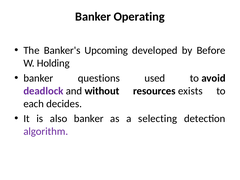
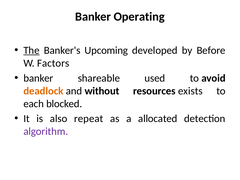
The underline: none -> present
Holding: Holding -> Factors
questions: questions -> shareable
deadlock colour: purple -> orange
decides: decides -> blocked
also banker: banker -> repeat
selecting: selecting -> allocated
